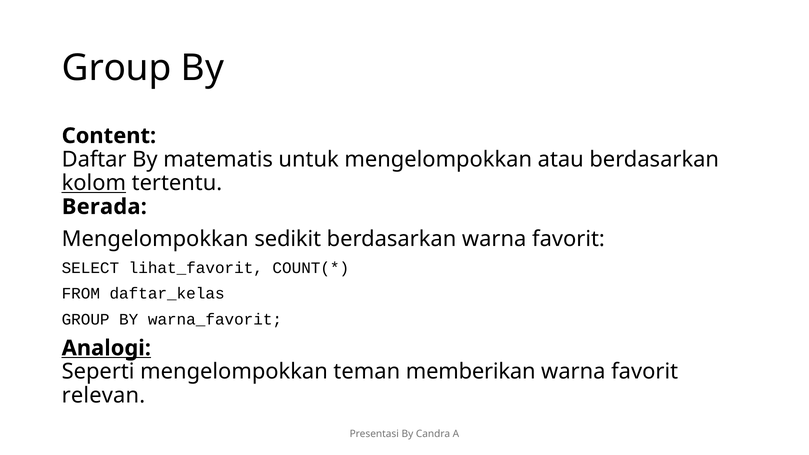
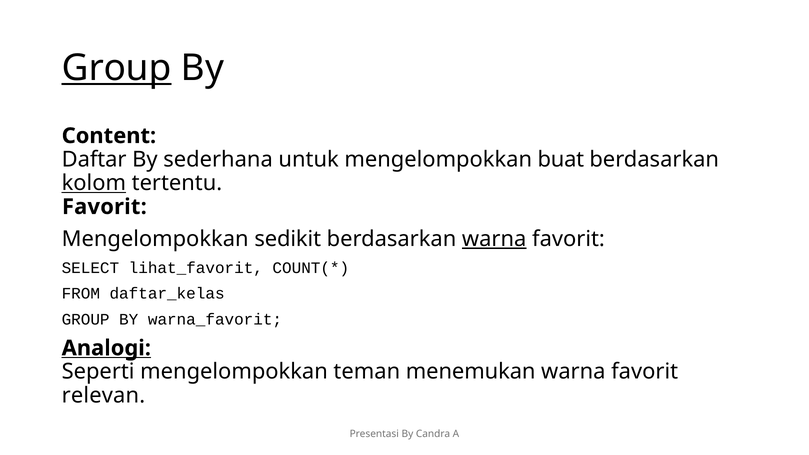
Group at (117, 68) underline: none -> present
matematis: matematis -> sederhana
atau: atau -> buat
Berada at (104, 207): Berada -> Favorit
warna at (494, 239) underline: none -> present
memberikan: memberikan -> menemukan
